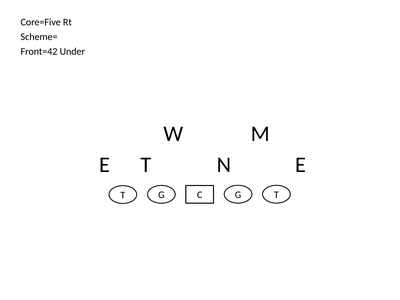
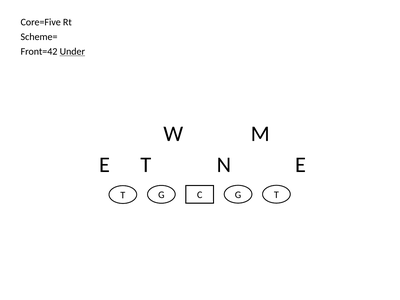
Under underline: none -> present
